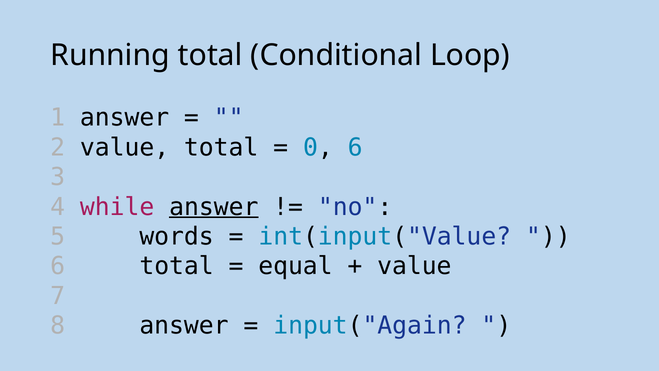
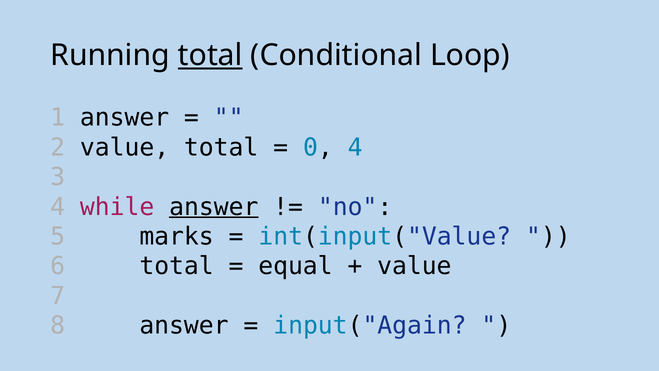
total at (210, 55) underline: none -> present
0 6: 6 -> 4
words: words -> marks
